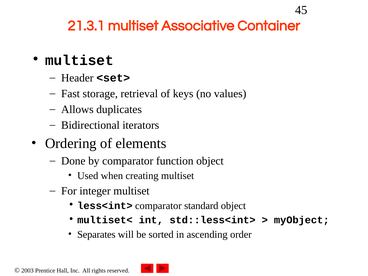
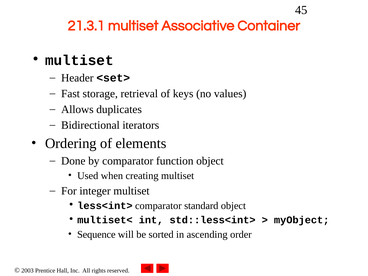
Separates: Separates -> Sequence
